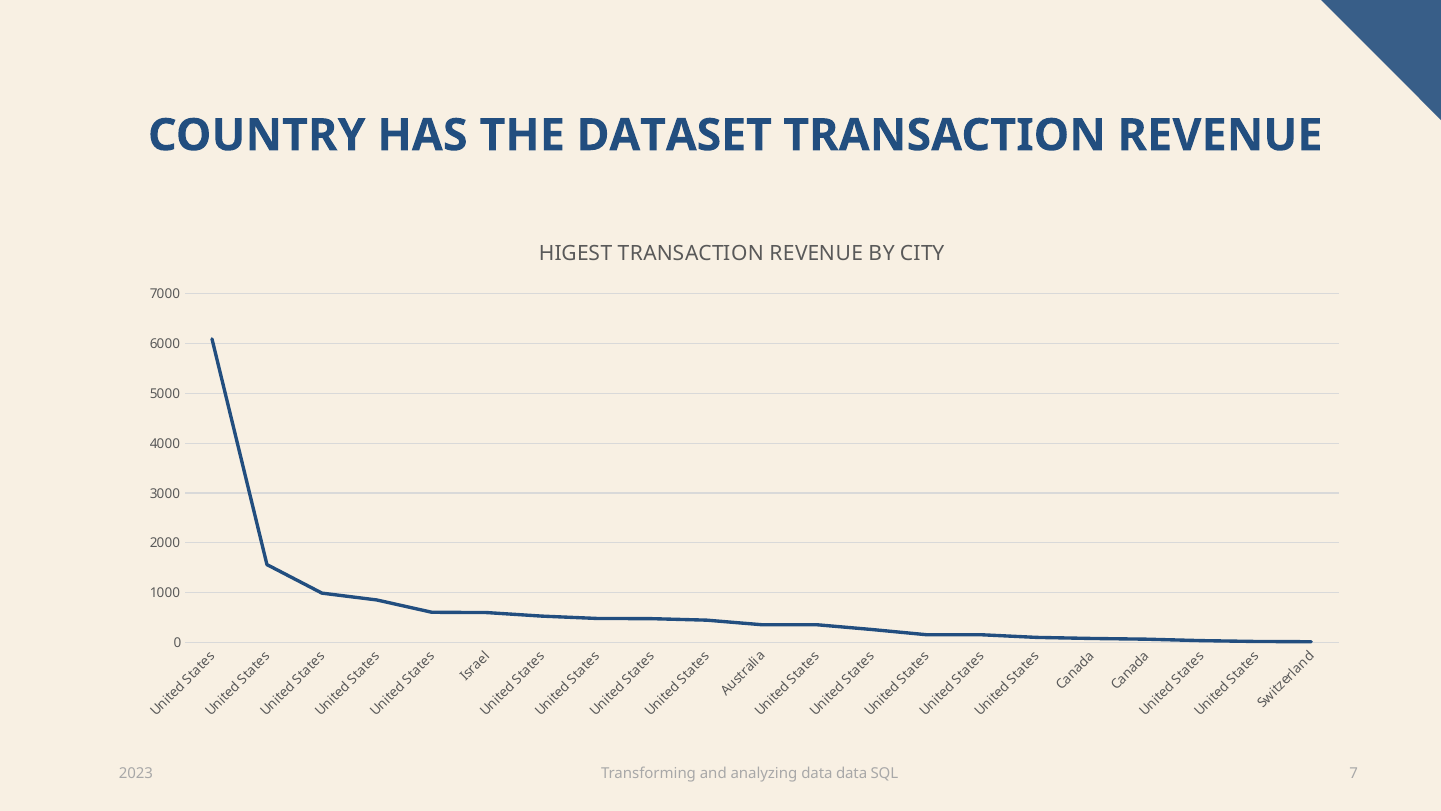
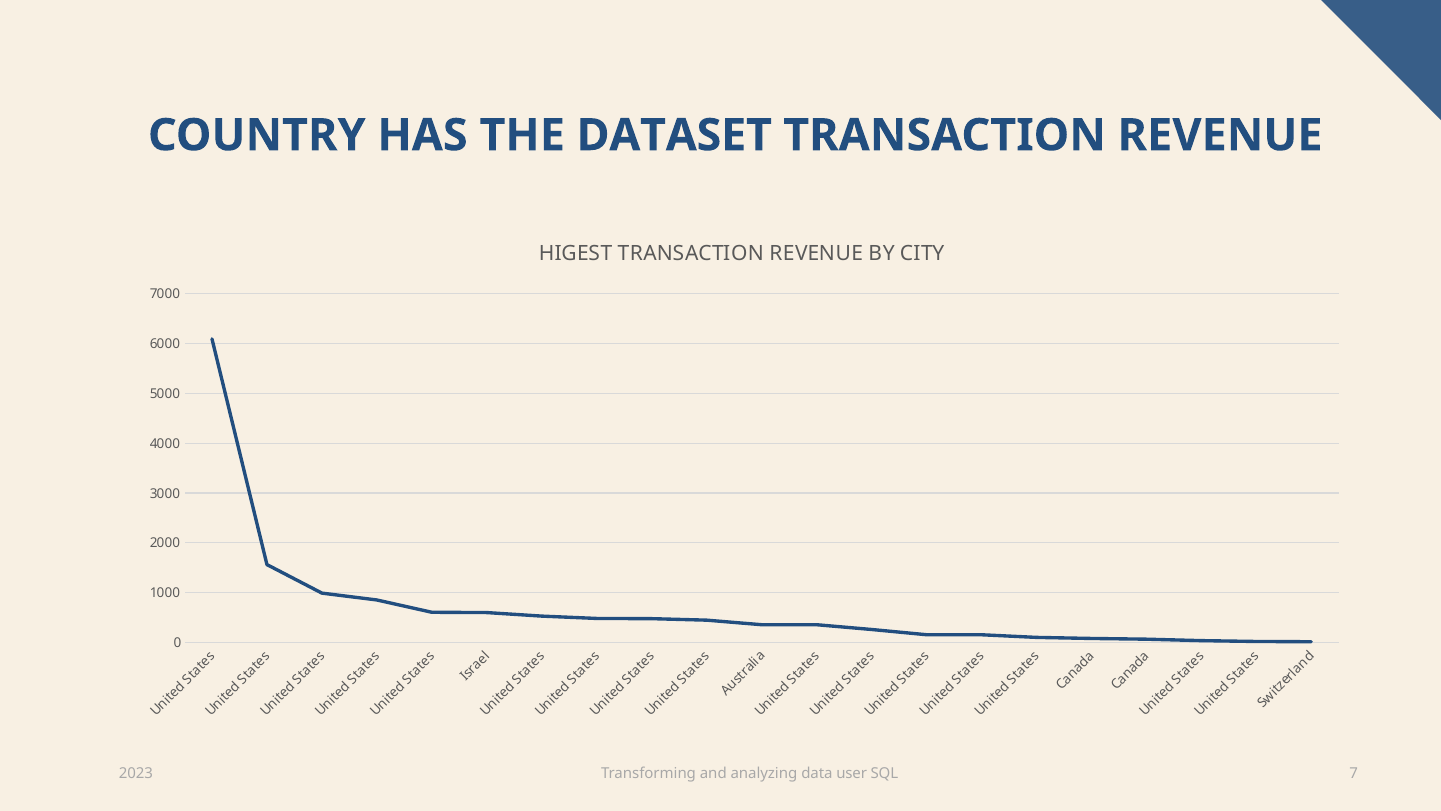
data data: data -> user
